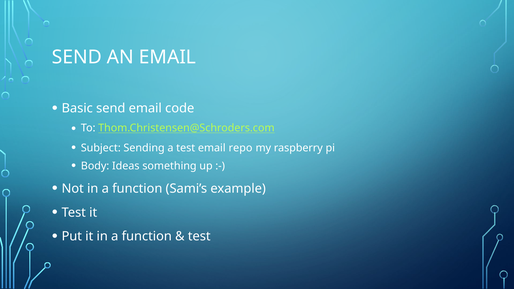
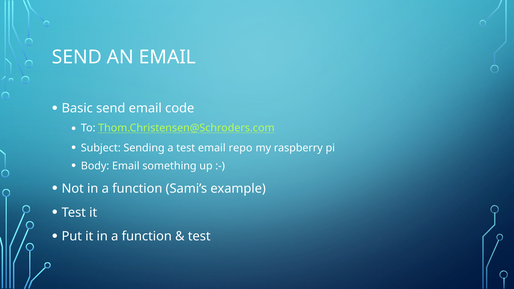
Body Ideas: Ideas -> Email
